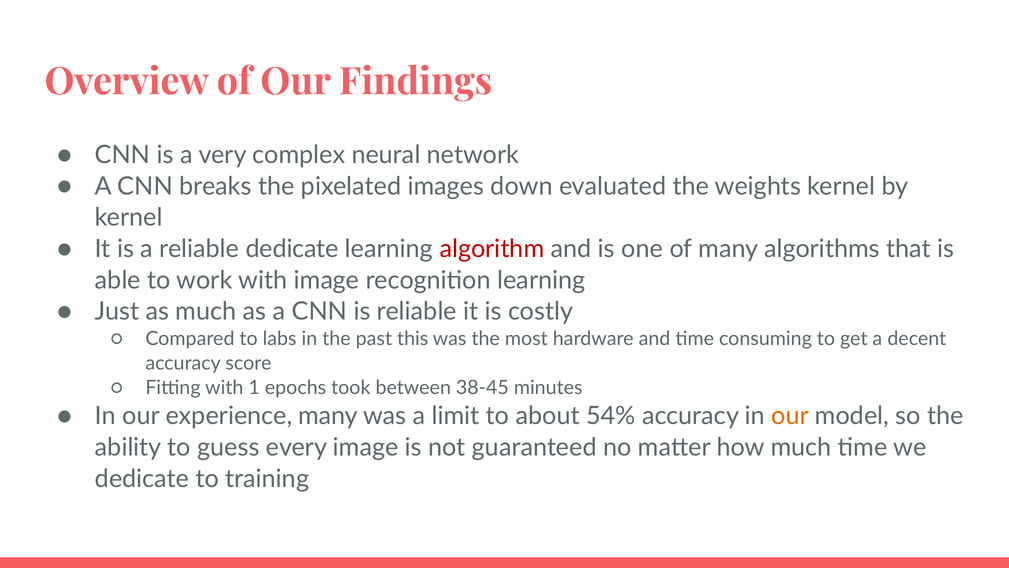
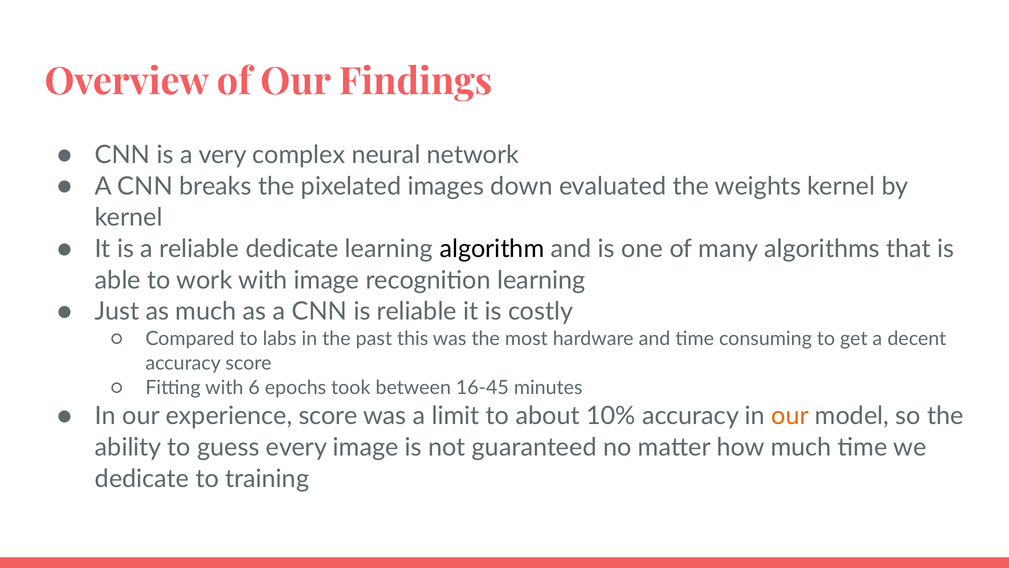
algorithm colour: red -> black
1: 1 -> 6
38-45: 38-45 -> 16-45
experience many: many -> score
54%: 54% -> 10%
